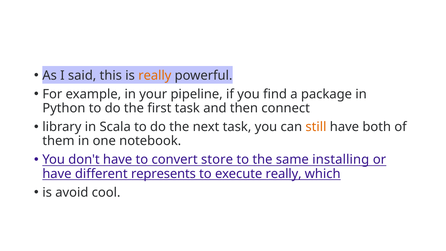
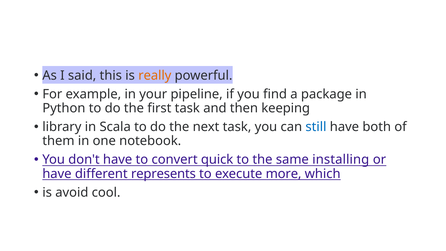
connect: connect -> keeping
still colour: orange -> blue
store: store -> quick
execute really: really -> more
